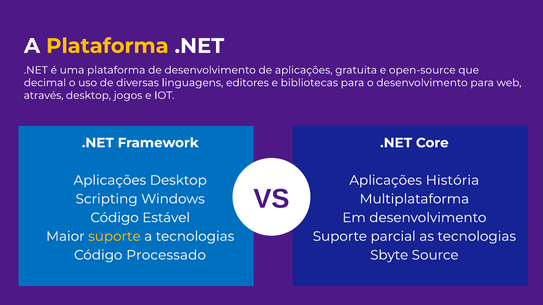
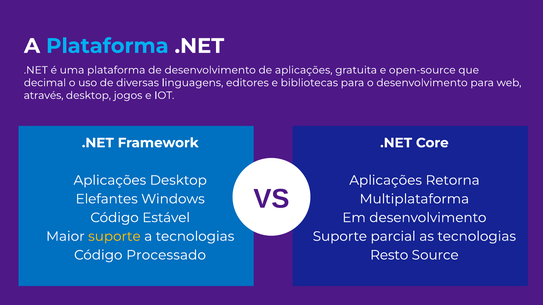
Plataforma at (107, 46) colour: yellow -> light blue
História: História -> Retorna
Scripting: Scripting -> Elefantes
Sbyte: Sbyte -> Resto
